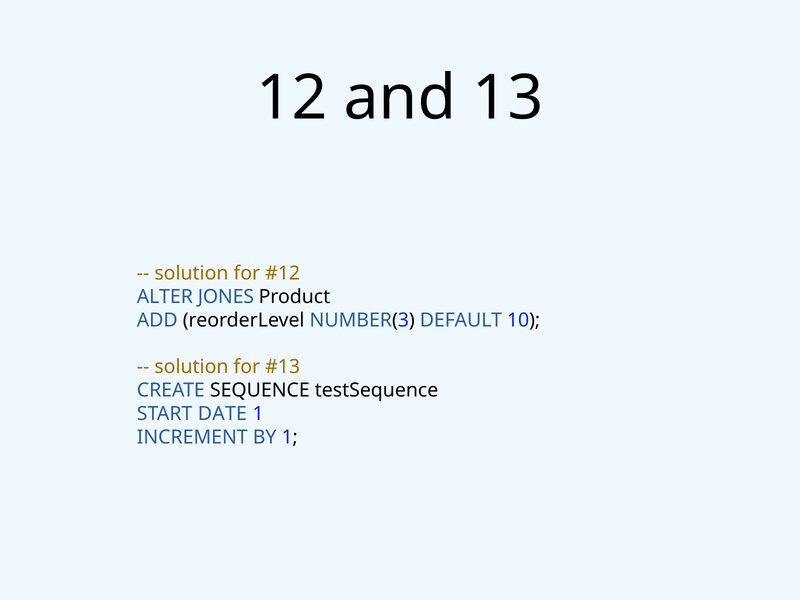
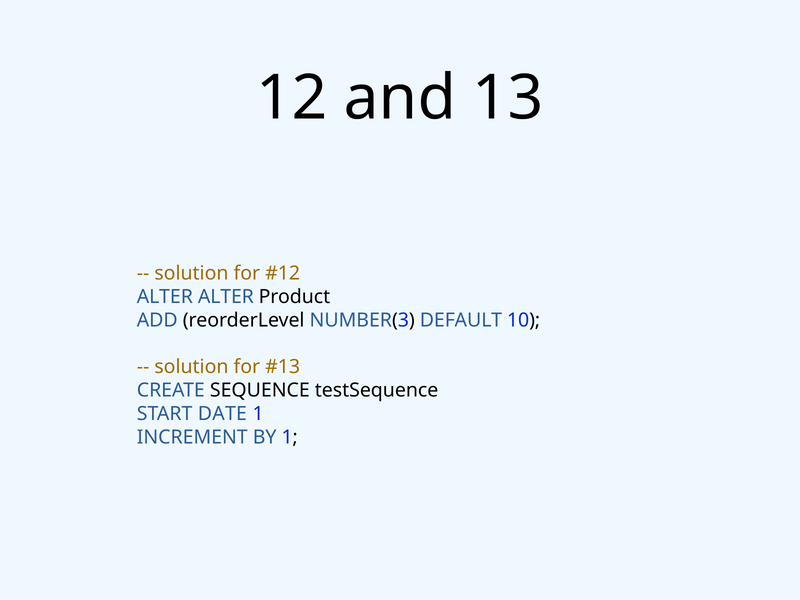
ALTER JONES: JONES -> ALTER
